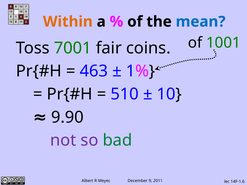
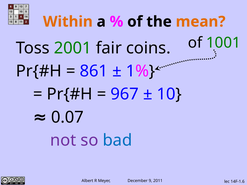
mean colour: blue -> orange
7001: 7001 -> 2001
463: 463 -> 861
510: 510 -> 967
9.90: 9.90 -> 0.07
bad colour: green -> blue
